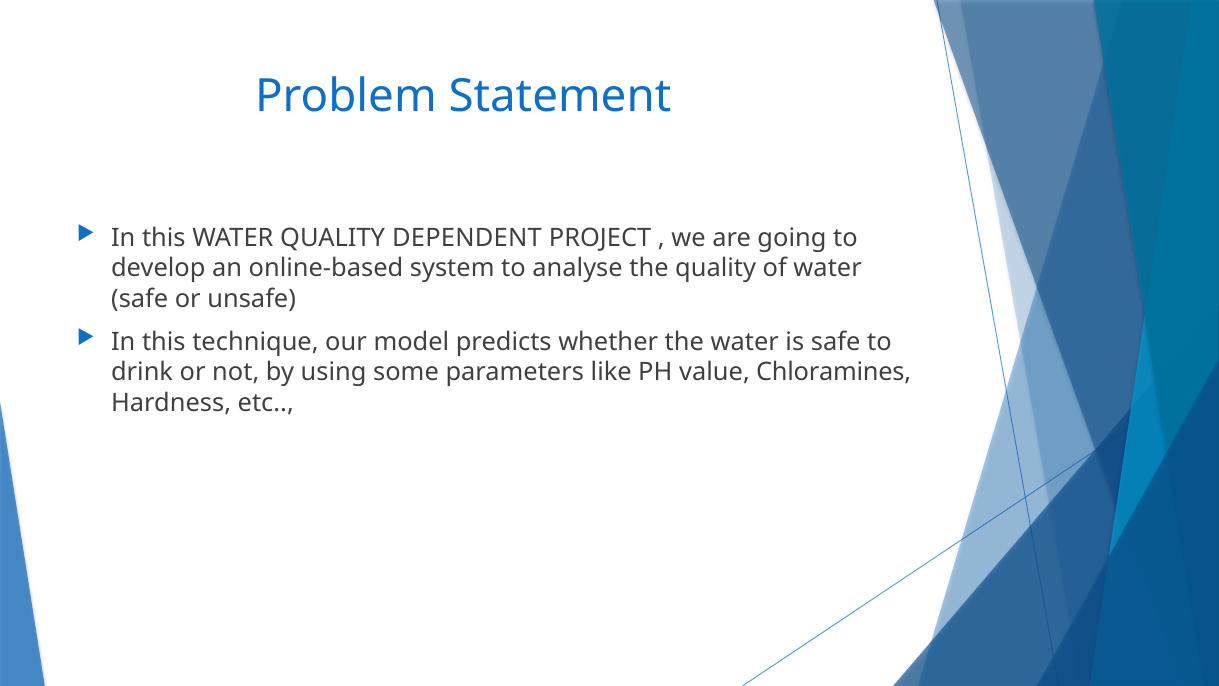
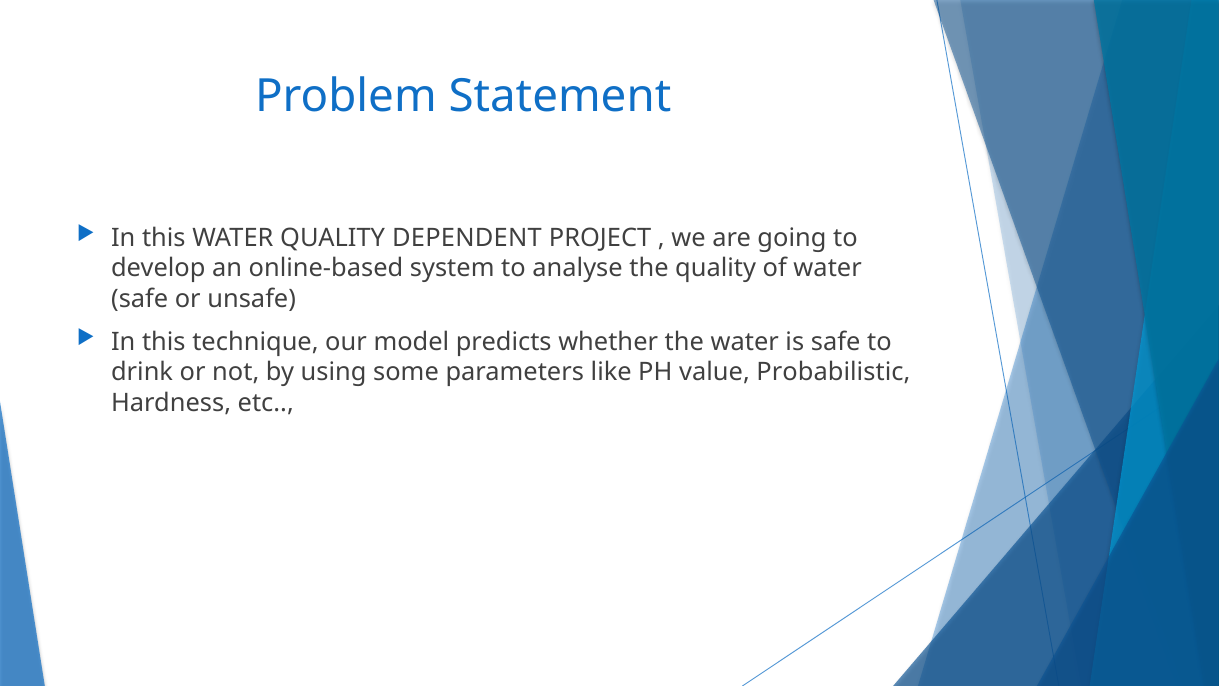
Chloramines: Chloramines -> Probabilistic
